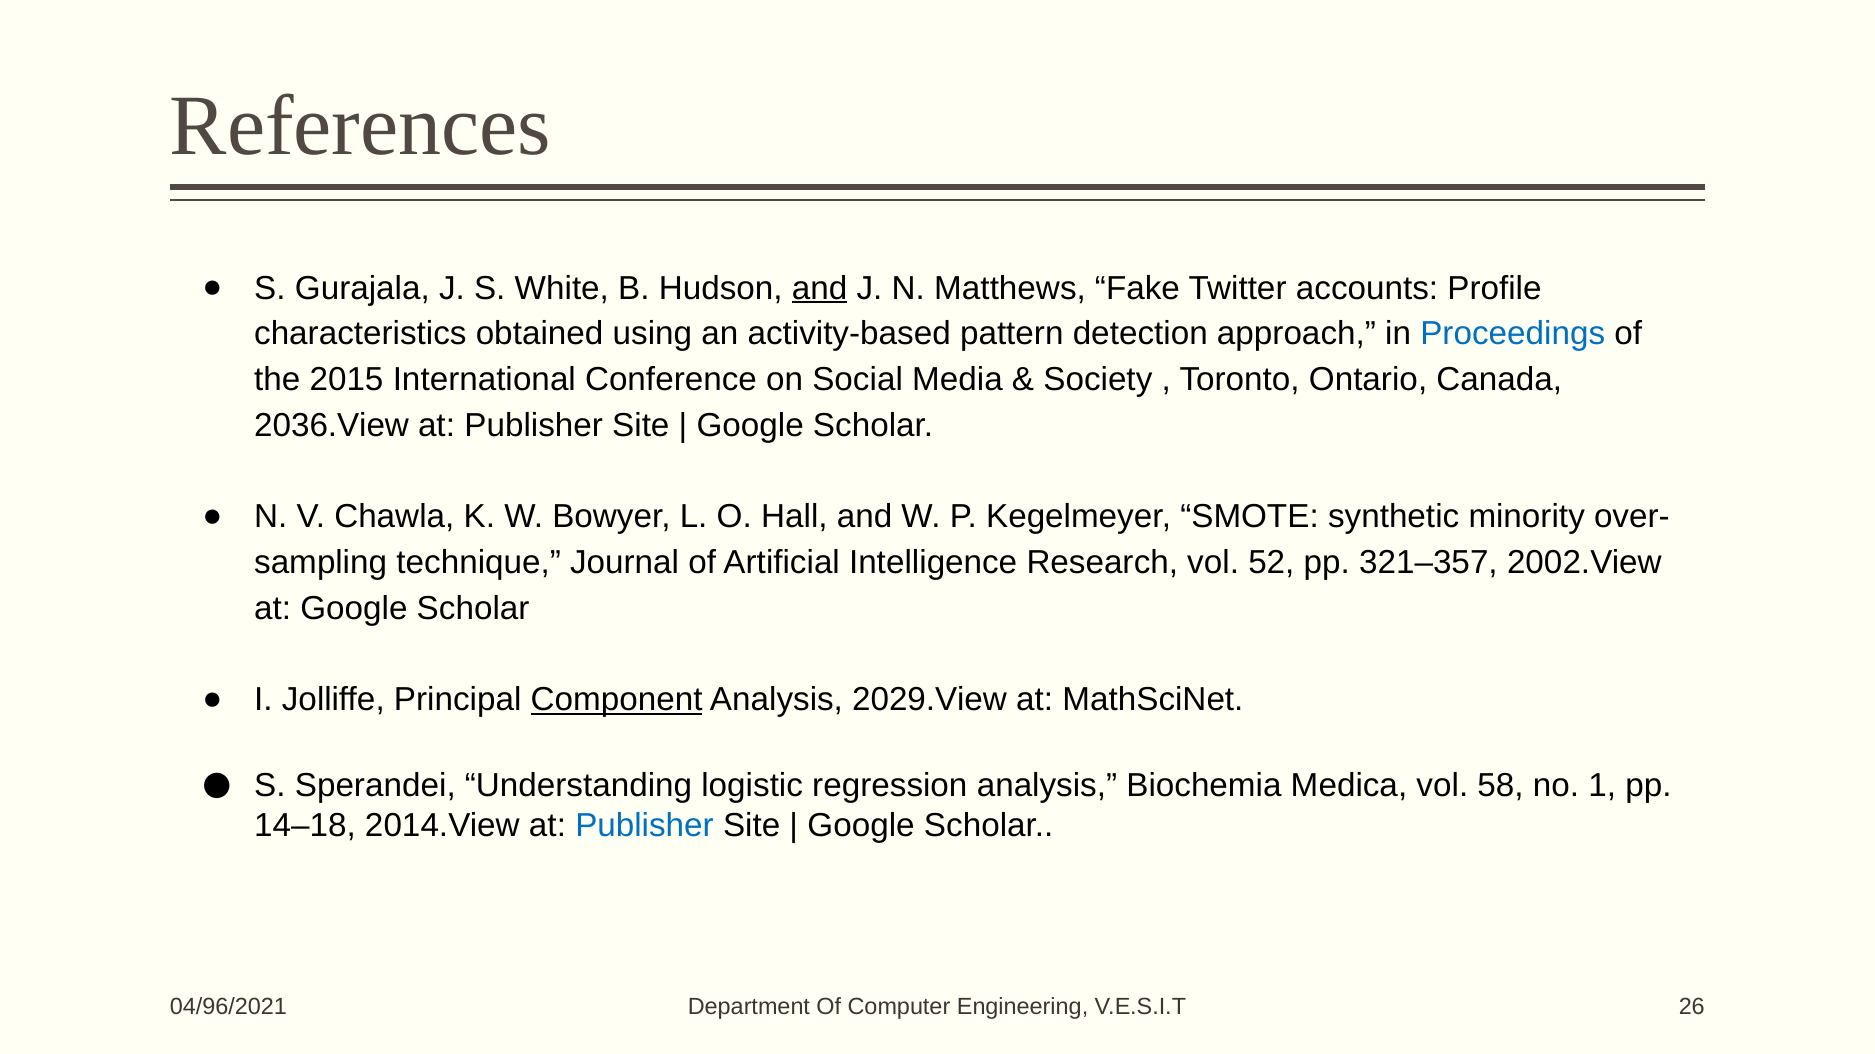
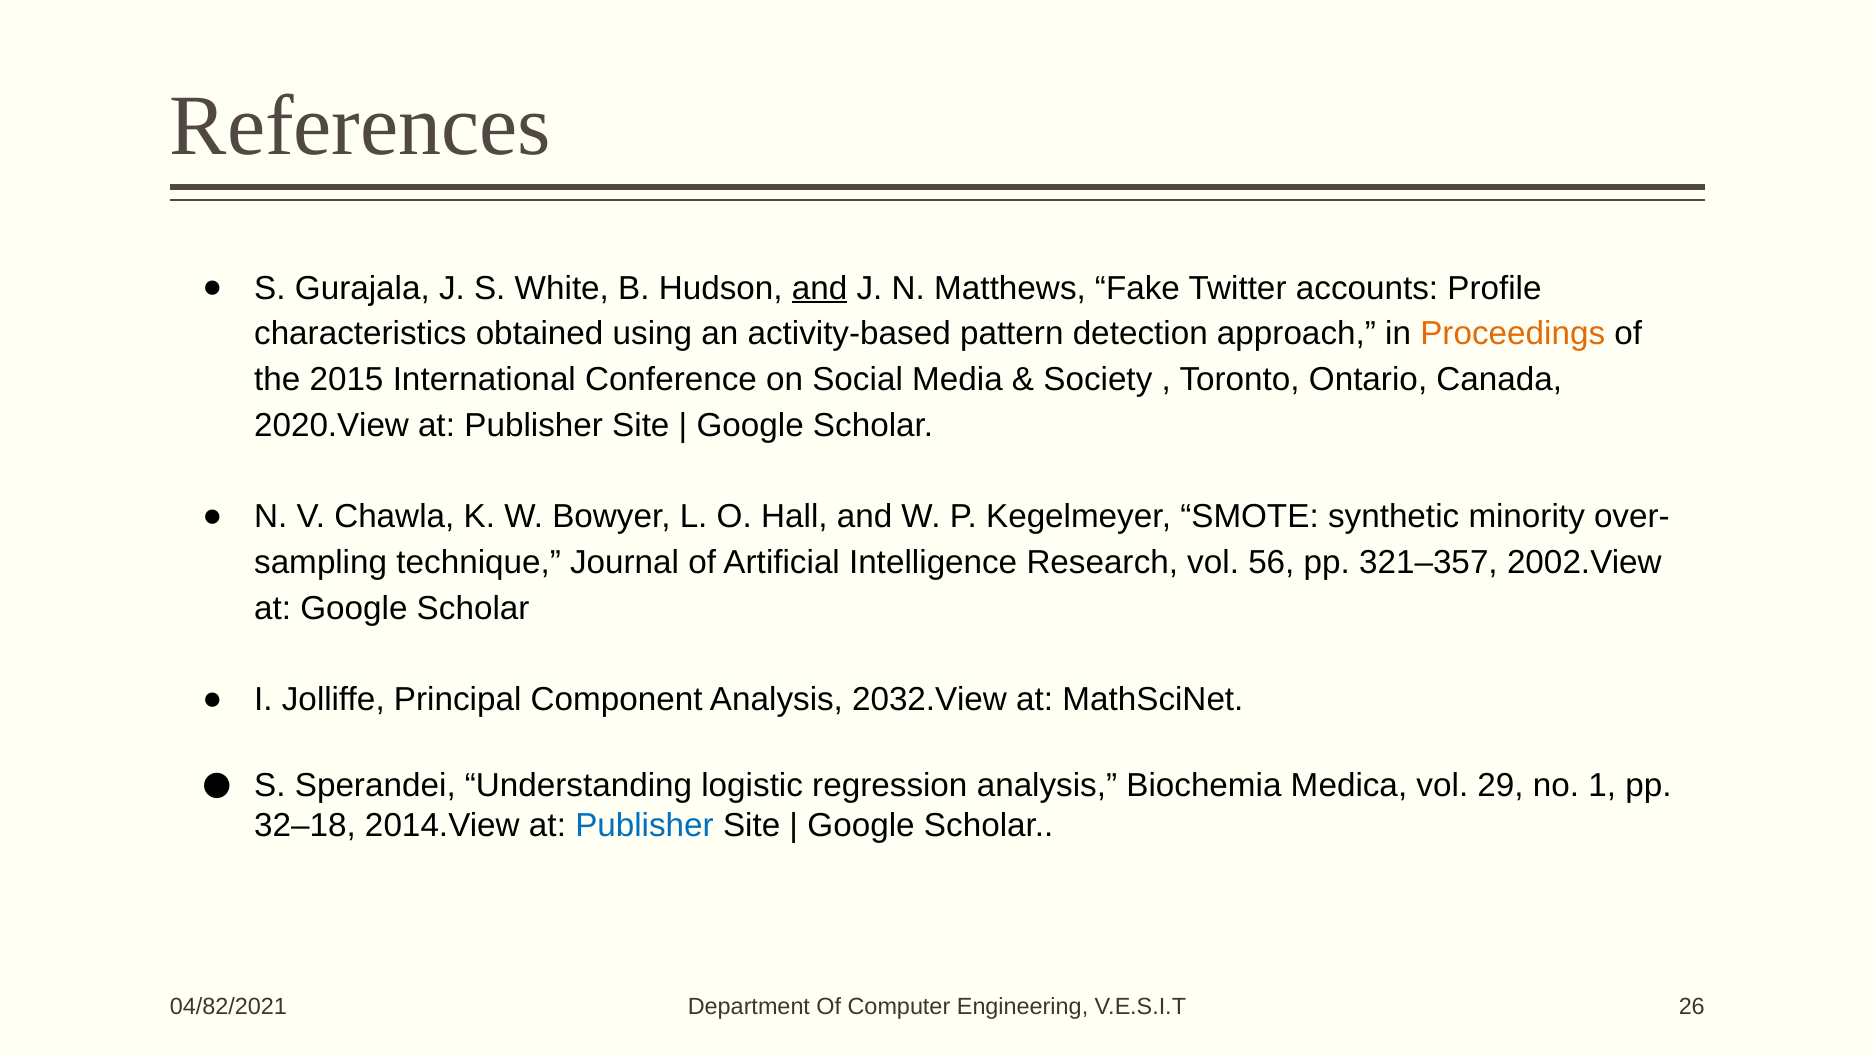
Proceedings colour: blue -> orange
2036.View: 2036.View -> 2020.View
52: 52 -> 56
Component underline: present -> none
2029.View: 2029.View -> 2032.View
58: 58 -> 29
14–18: 14–18 -> 32–18
04/96/2021: 04/96/2021 -> 04/82/2021
